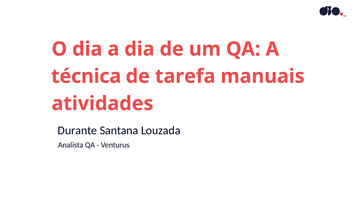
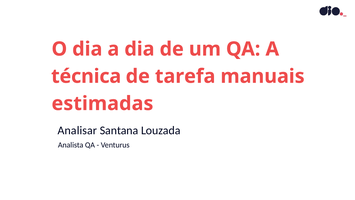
atividades: atividades -> estimadas
Durante: Durante -> Analisar
